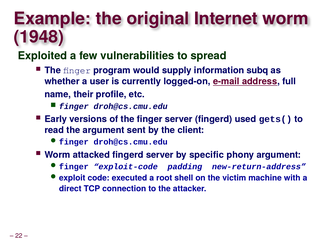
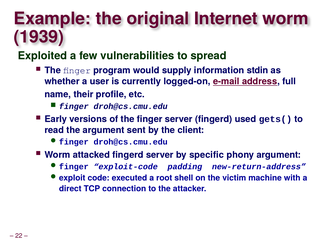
1948: 1948 -> 1939
subq: subq -> stdin
